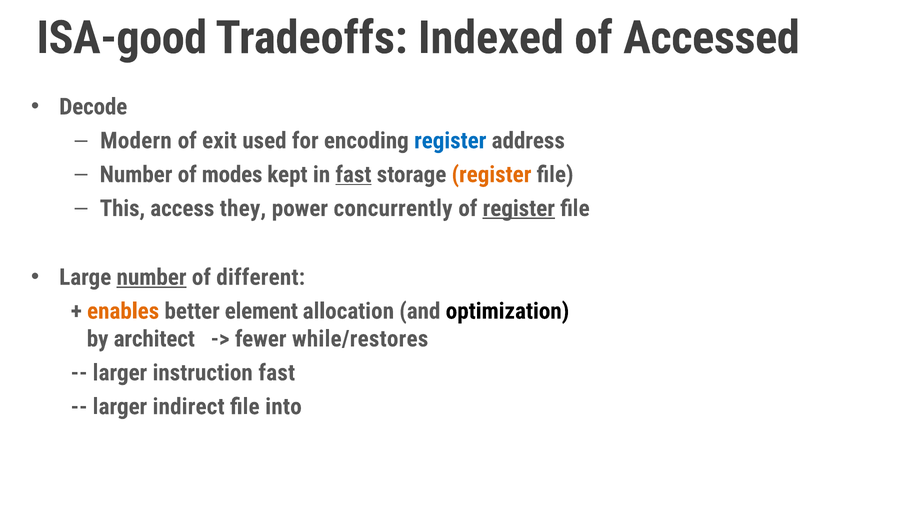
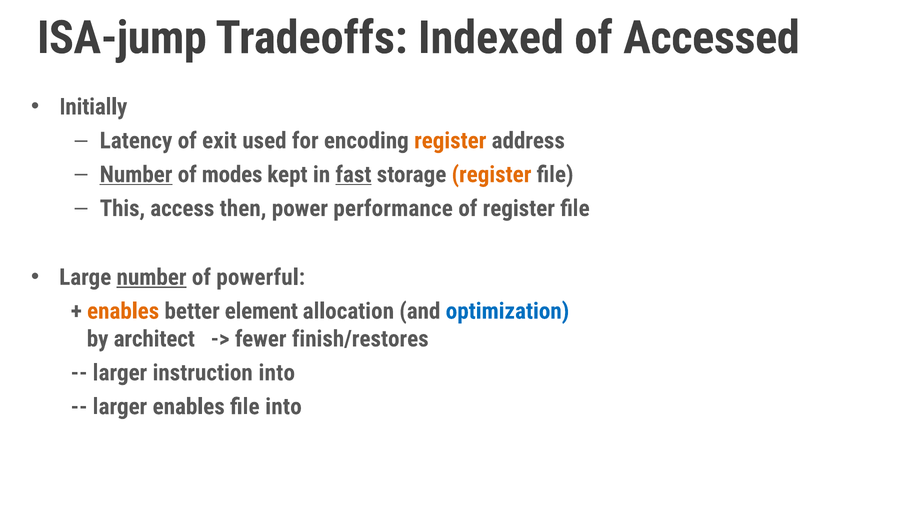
ISA-good: ISA-good -> ISA-jump
Decode: Decode -> Initially
Modern: Modern -> Latency
register at (450, 141) colour: blue -> orange
Number at (136, 174) underline: none -> present
they: they -> then
concurrently: concurrently -> performance
register at (519, 208) underline: present -> none
different: different -> powerful
optimization colour: black -> blue
while/restores: while/restores -> finish/restores
instruction fast: fast -> into
larger indirect: indirect -> enables
